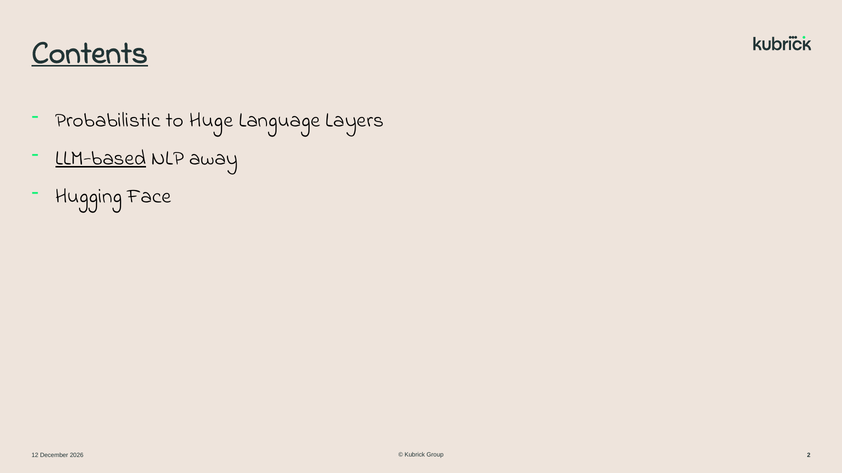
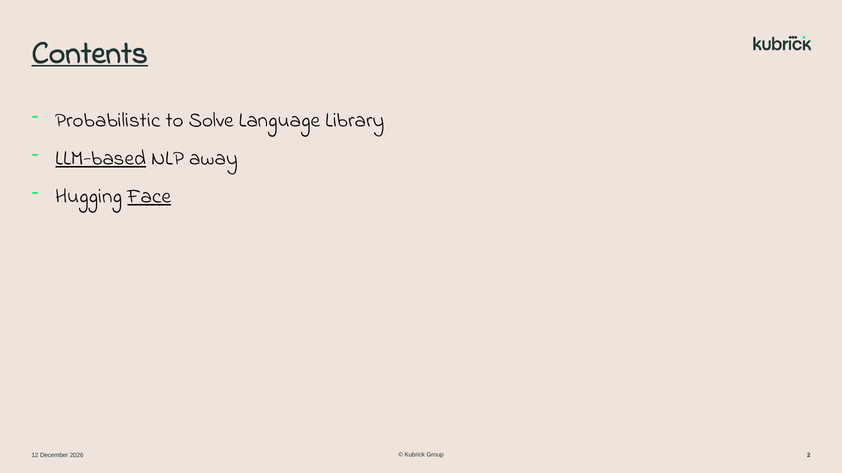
Huge: Huge -> Solve
Layers: Layers -> Library
Face underline: none -> present
